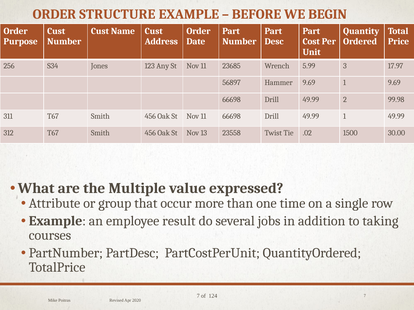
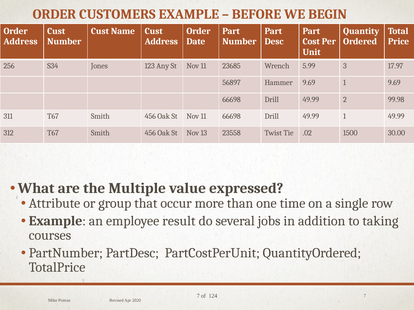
STRUCTURE: STRUCTURE -> CUSTOMERS
Purpose at (21, 42): Purpose -> Address
